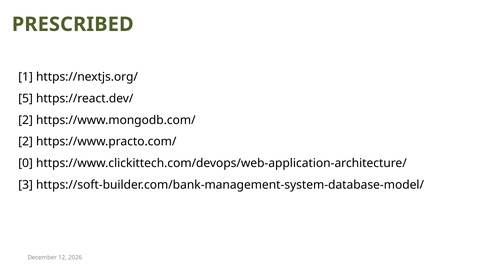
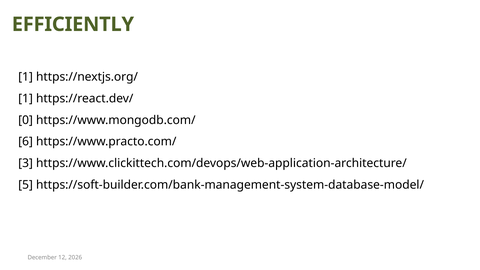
PRESCRIBED: PRESCRIBED -> EFFICIENTLY
5 at (26, 98): 5 -> 1
2 at (26, 120): 2 -> 0
2 at (26, 142): 2 -> 6
0: 0 -> 3
3: 3 -> 5
